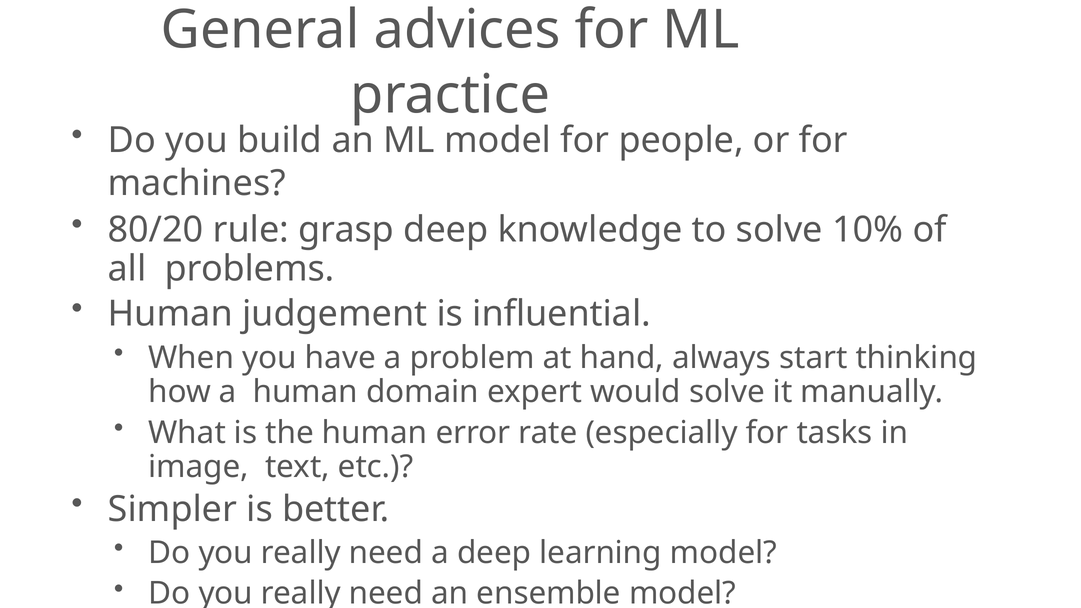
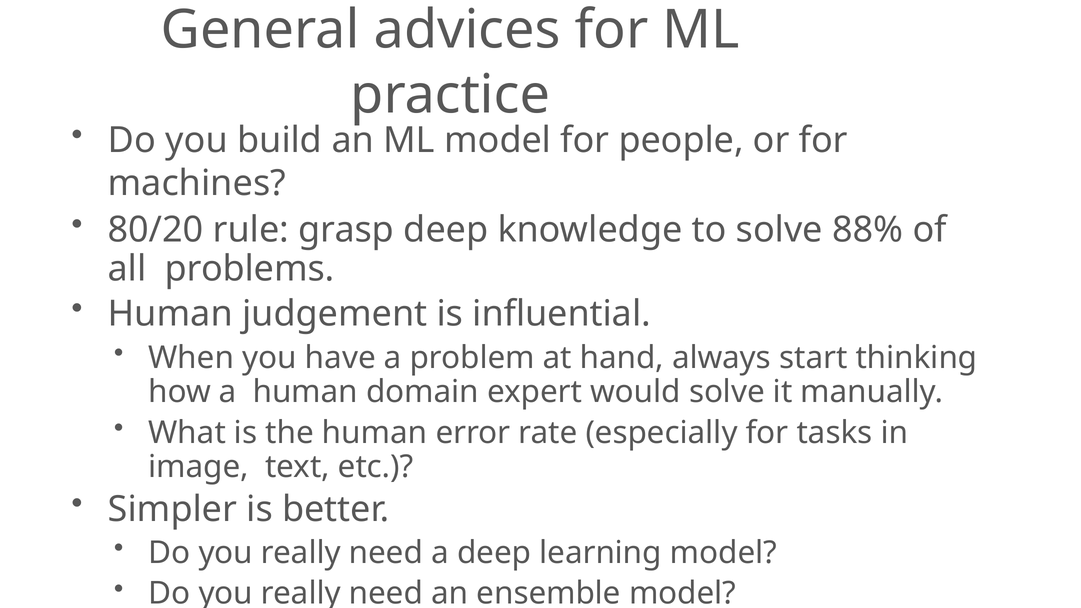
10%: 10% -> 88%
